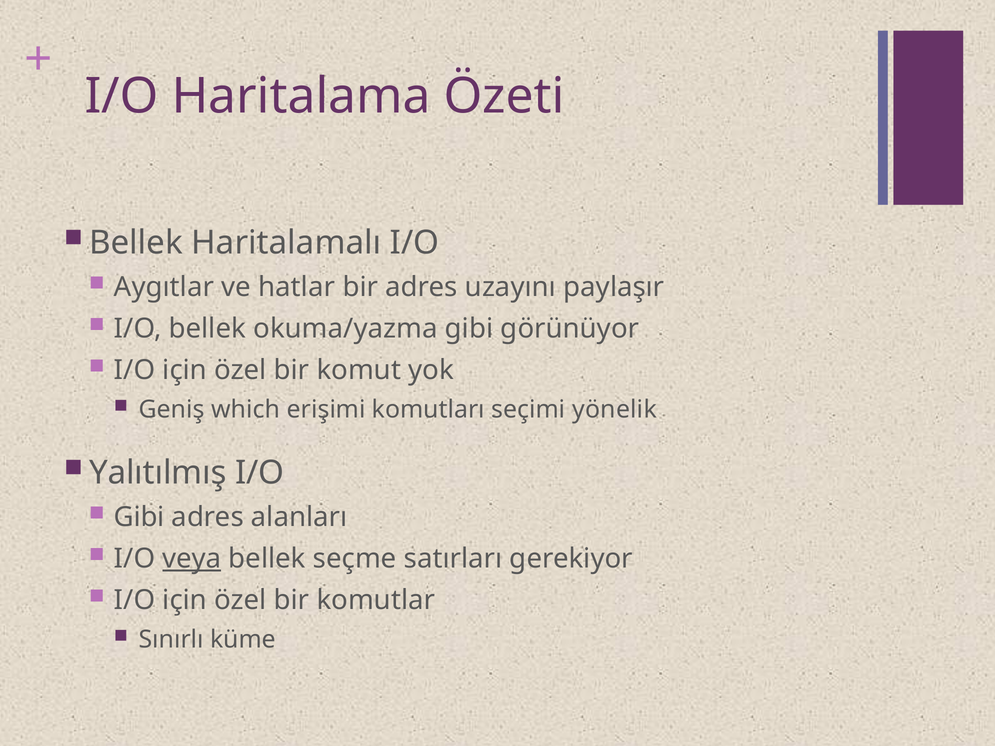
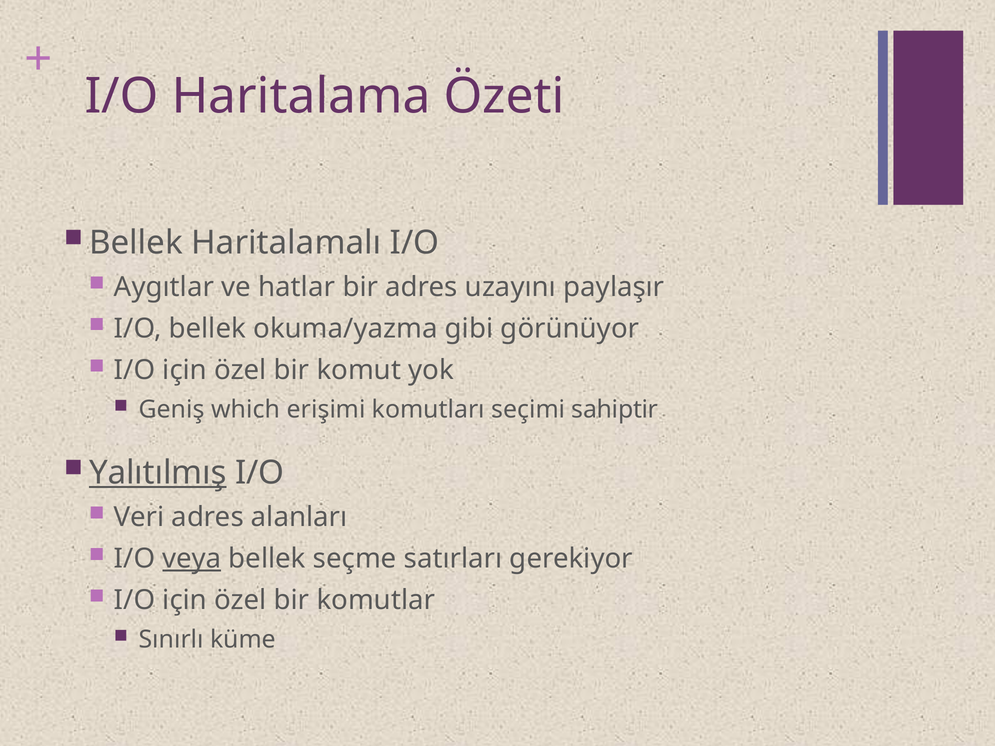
yönelik: yönelik -> sahiptir
Yalıtılmış underline: none -> present
Gibi at (139, 517): Gibi -> Veri
